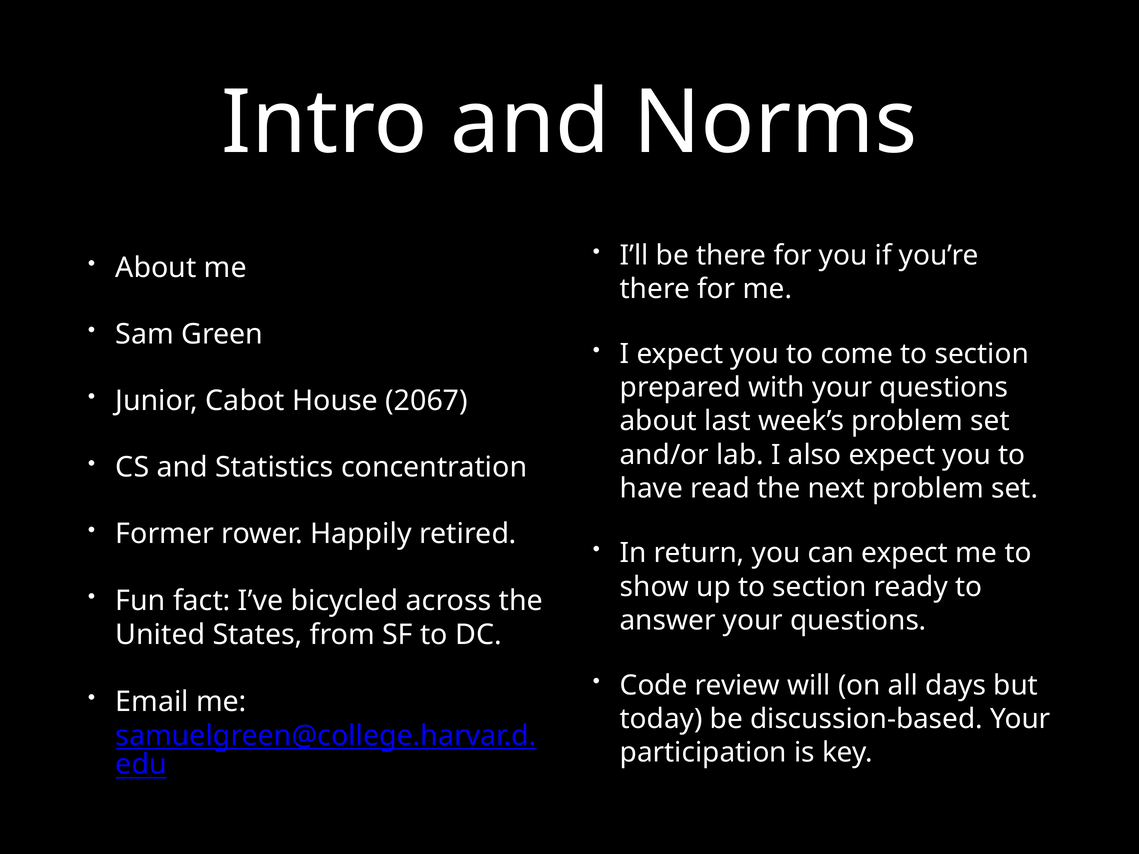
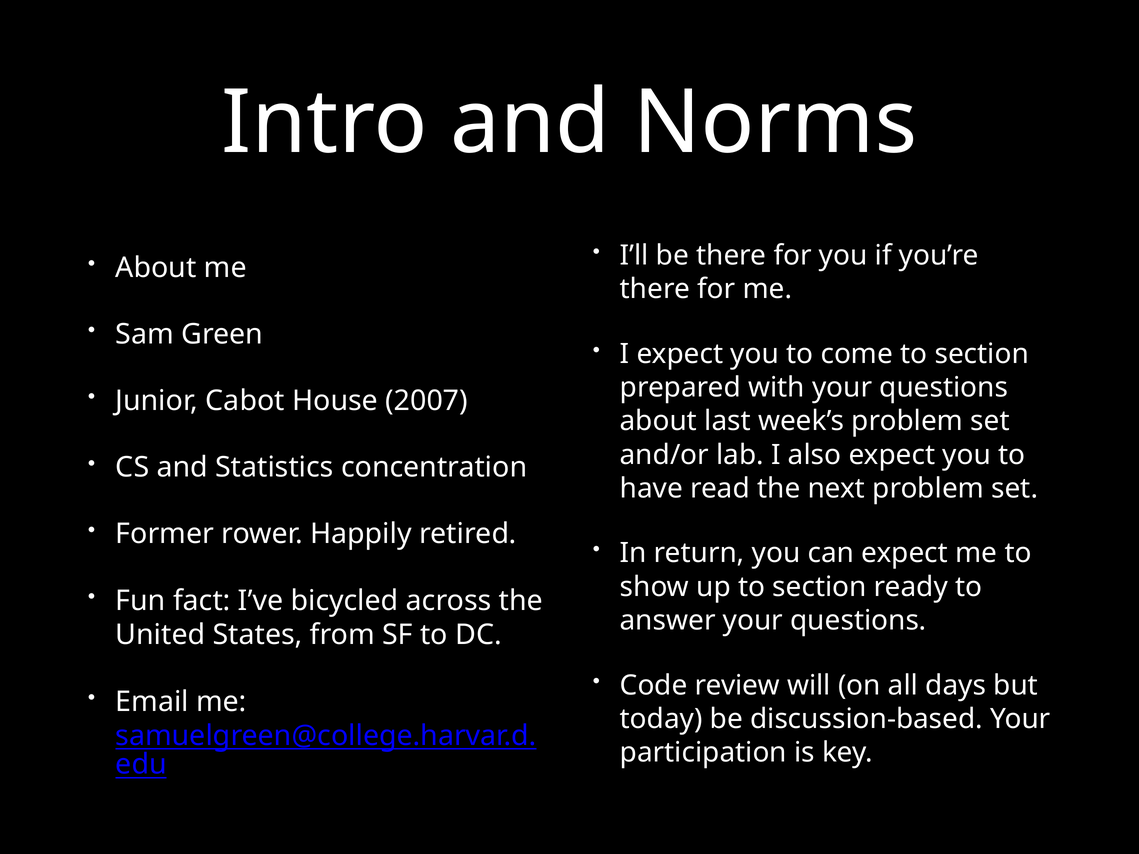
2067: 2067 -> 2007
